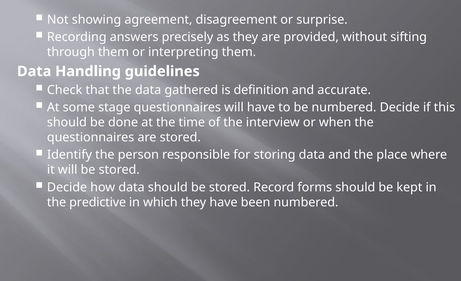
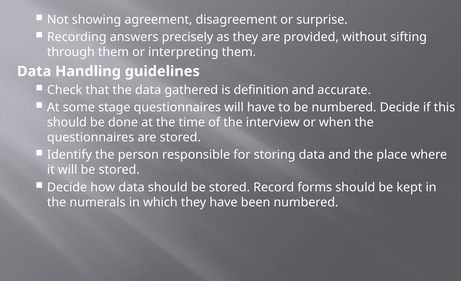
predictive: predictive -> numerals
